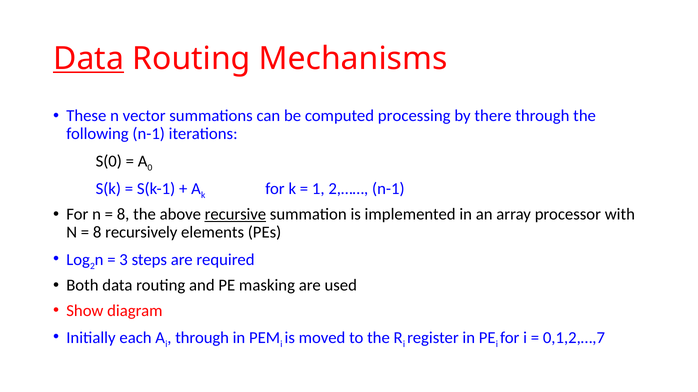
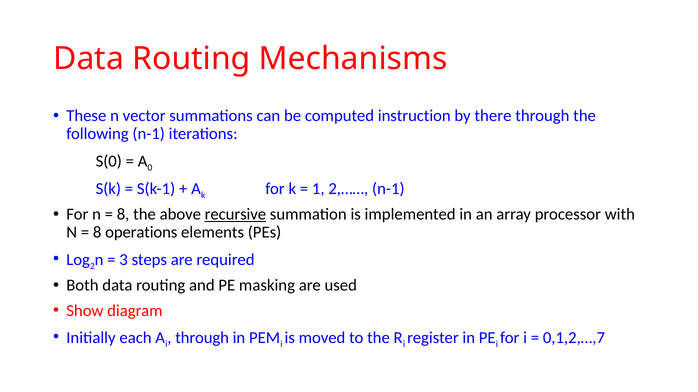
Data at (89, 59) underline: present -> none
processing: processing -> instruction
recursively: recursively -> operations
